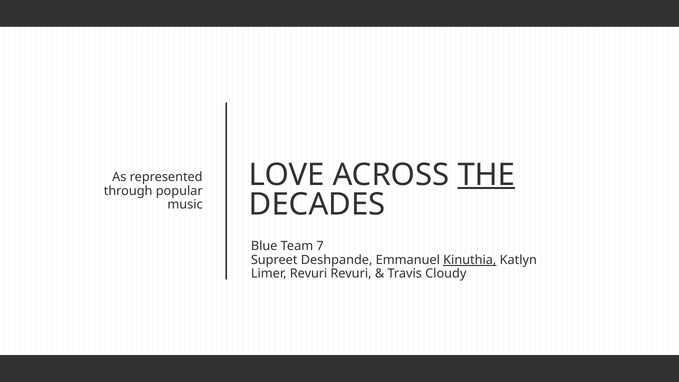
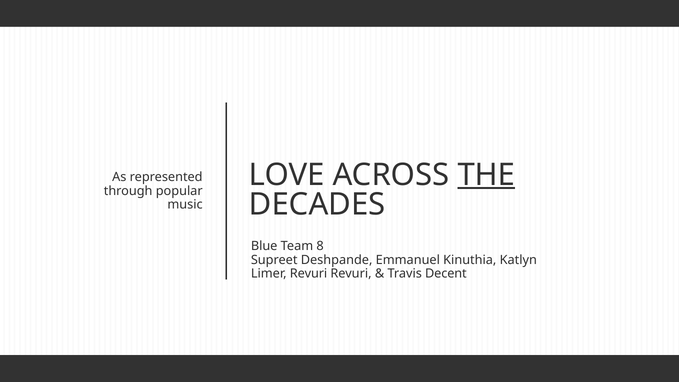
7: 7 -> 8
Kinuthia underline: present -> none
Cloudy: Cloudy -> Decent
